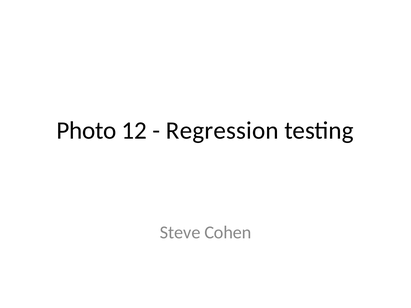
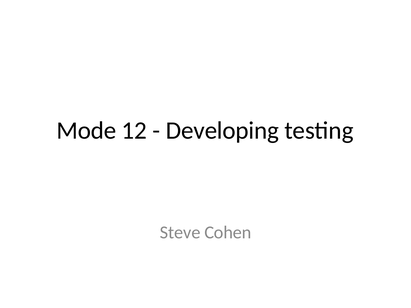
Photo: Photo -> Mode
Regression: Regression -> Developing
